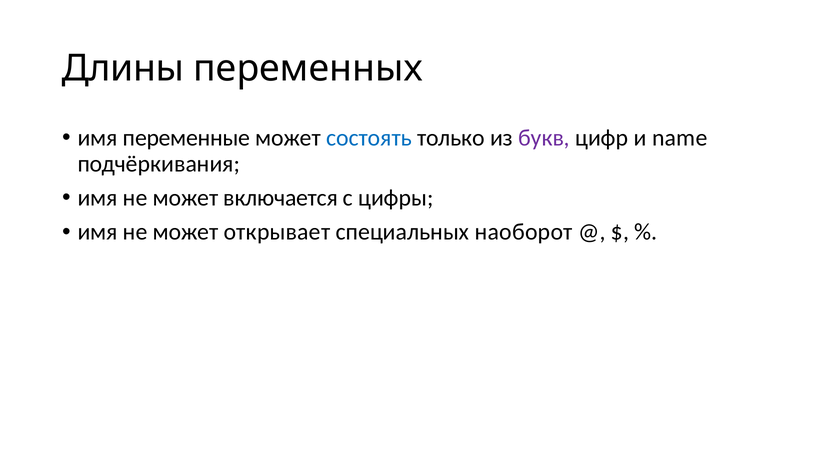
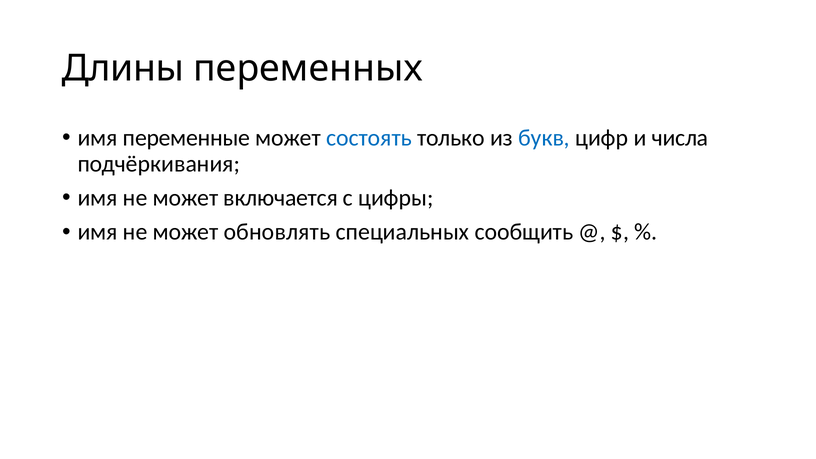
букв colour: purple -> blue
name: name -> числа
открывает: открывает -> обновлять
наоборот: наоборот -> сообщить
